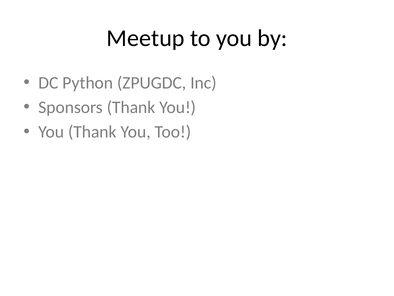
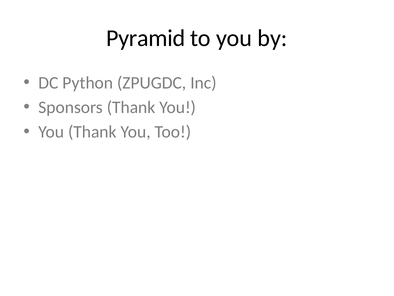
Meetup: Meetup -> Pyramid
